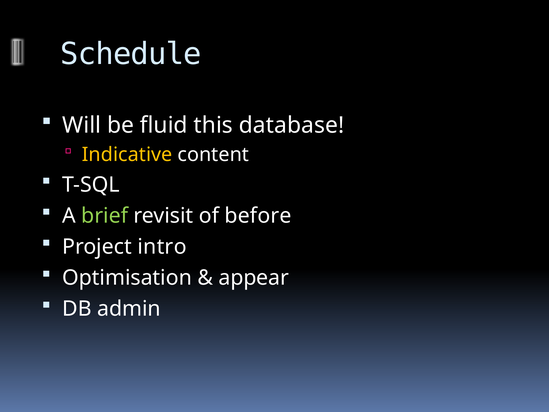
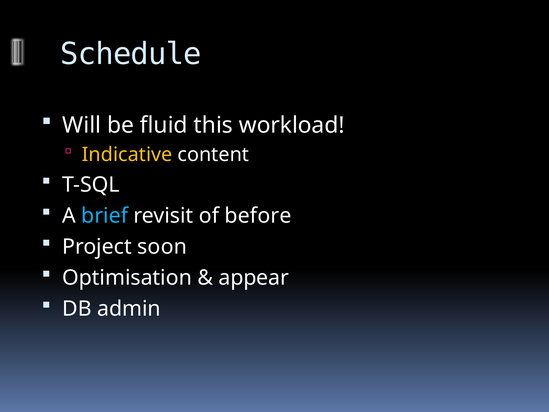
database: database -> workload
brief colour: light green -> light blue
intro: intro -> soon
